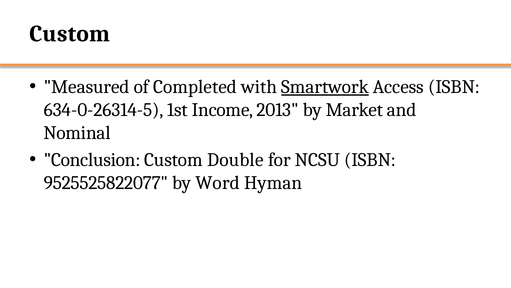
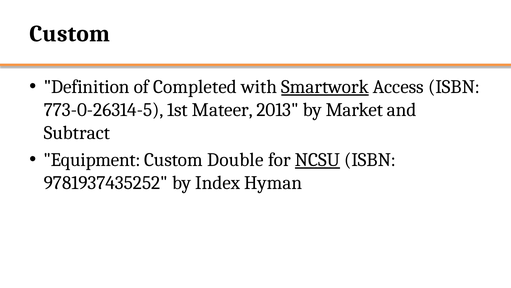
Measured: Measured -> Definition
634-0-26314-5: 634-0-26314-5 -> 773-0-26314-5
Income: Income -> Mateer
Nominal: Nominal -> Subtract
Conclusion: Conclusion -> Equipment
NCSU underline: none -> present
9525525822077: 9525525822077 -> 9781937435252
Word: Word -> Index
